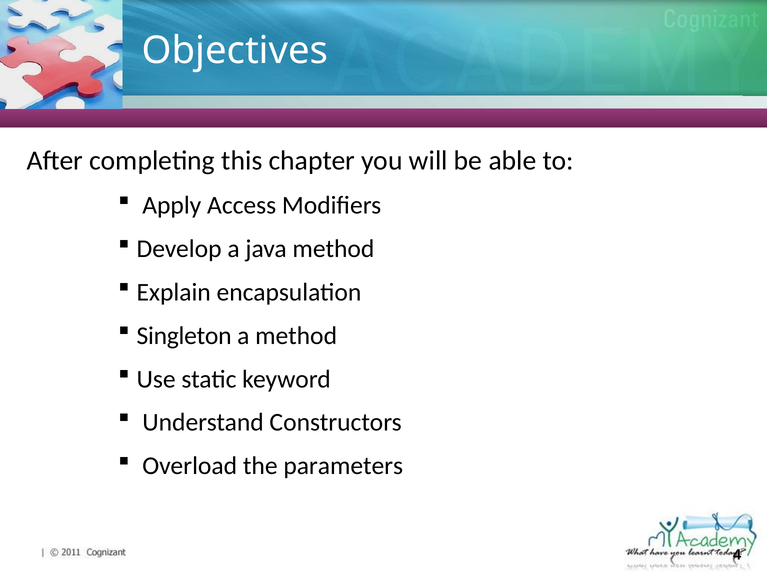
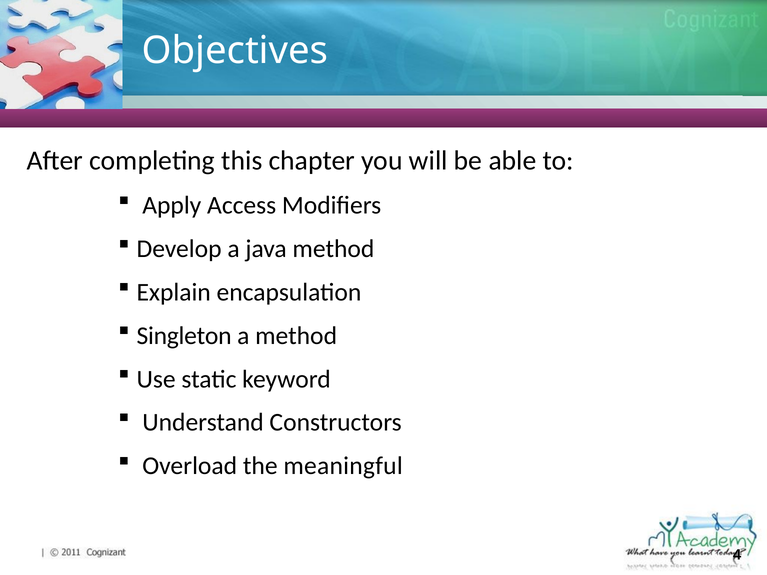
parameters: parameters -> meaningful
